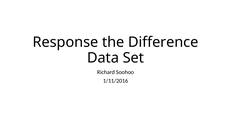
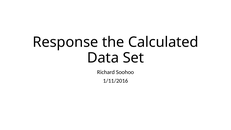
Difference: Difference -> Calculated
